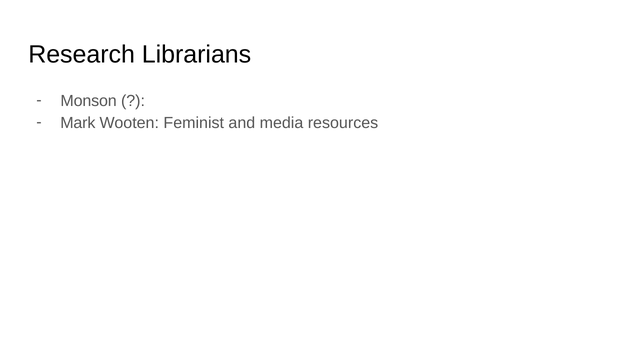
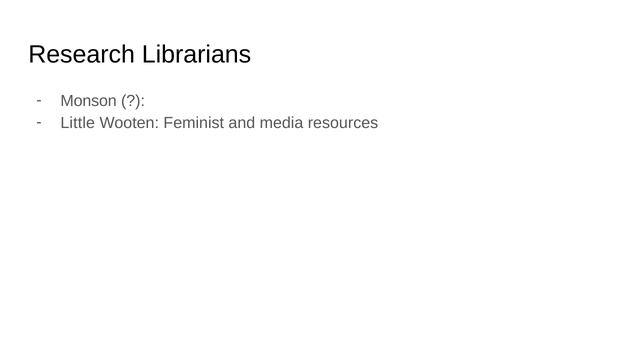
Mark: Mark -> Little
